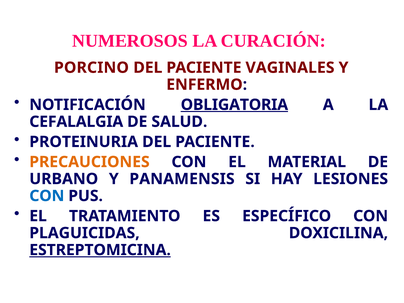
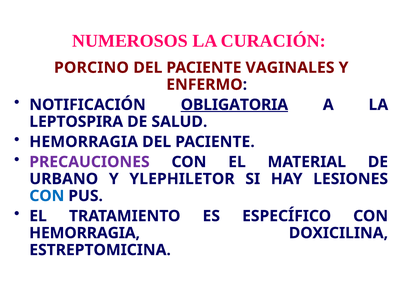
CEFALALGIA: CEFALALGIA -> LEPTOSPIRA
PROTEINURIA at (84, 142): PROTEINURIA -> HEMORRAGIA
PRECAUCIONES colour: orange -> purple
PANAMENSIS: PANAMENSIS -> YLEPHILETOR
PLAGUICIDAS at (84, 233): PLAGUICIDAS -> HEMORRAGIA
ESTREPTOMICINA underline: present -> none
